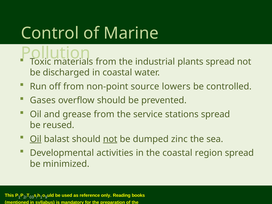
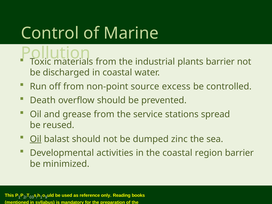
plants spread: spread -> barrier
lowers: lowers -> excess
Gases: Gases -> Death
not at (110, 139) underline: present -> none
region spread: spread -> barrier
